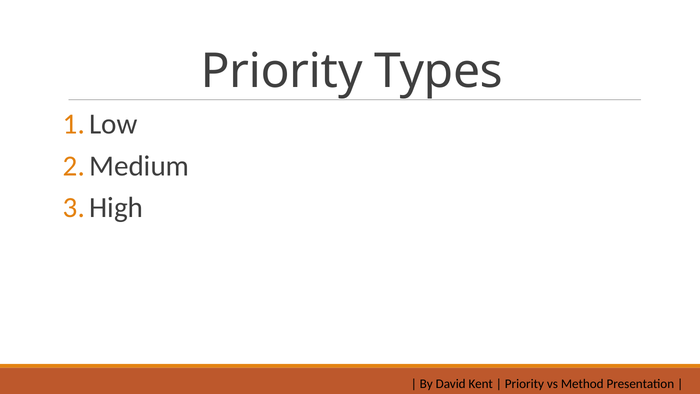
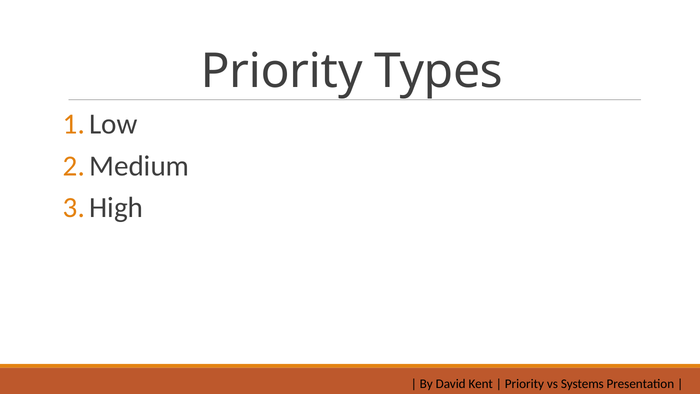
Method: Method -> Systems
